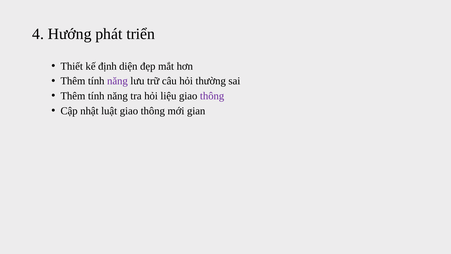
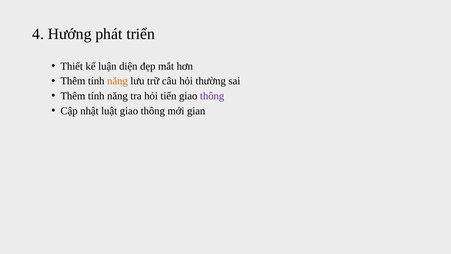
định: định -> luận
năng at (117, 81) colour: purple -> orange
liệu: liệu -> tiến
